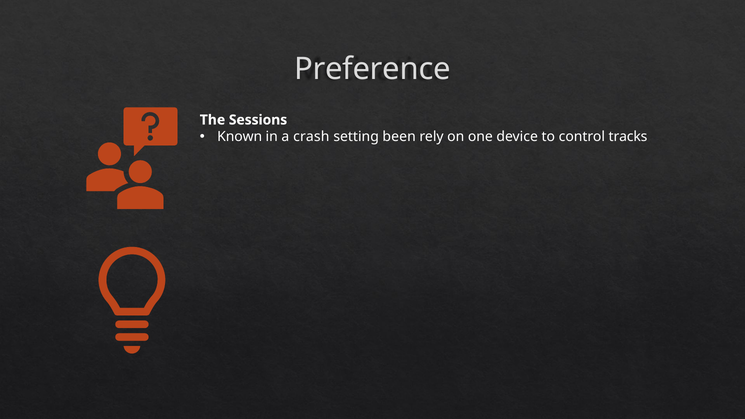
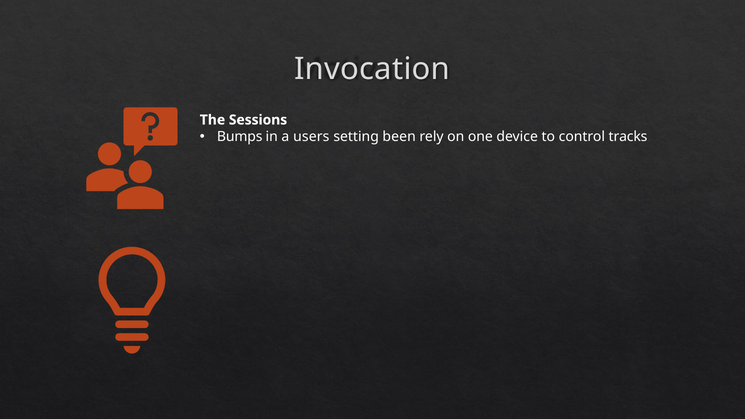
Preference: Preference -> Invocation
Known: Known -> Bumps
crash: crash -> users
